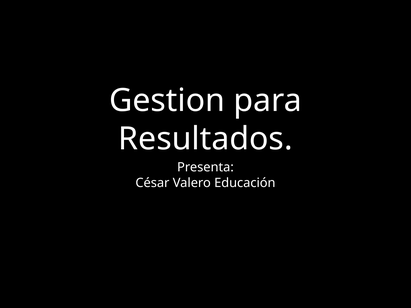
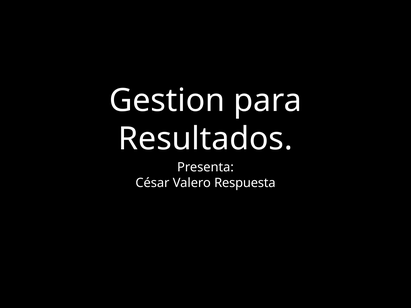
Educación: Educación -> Respuesta
